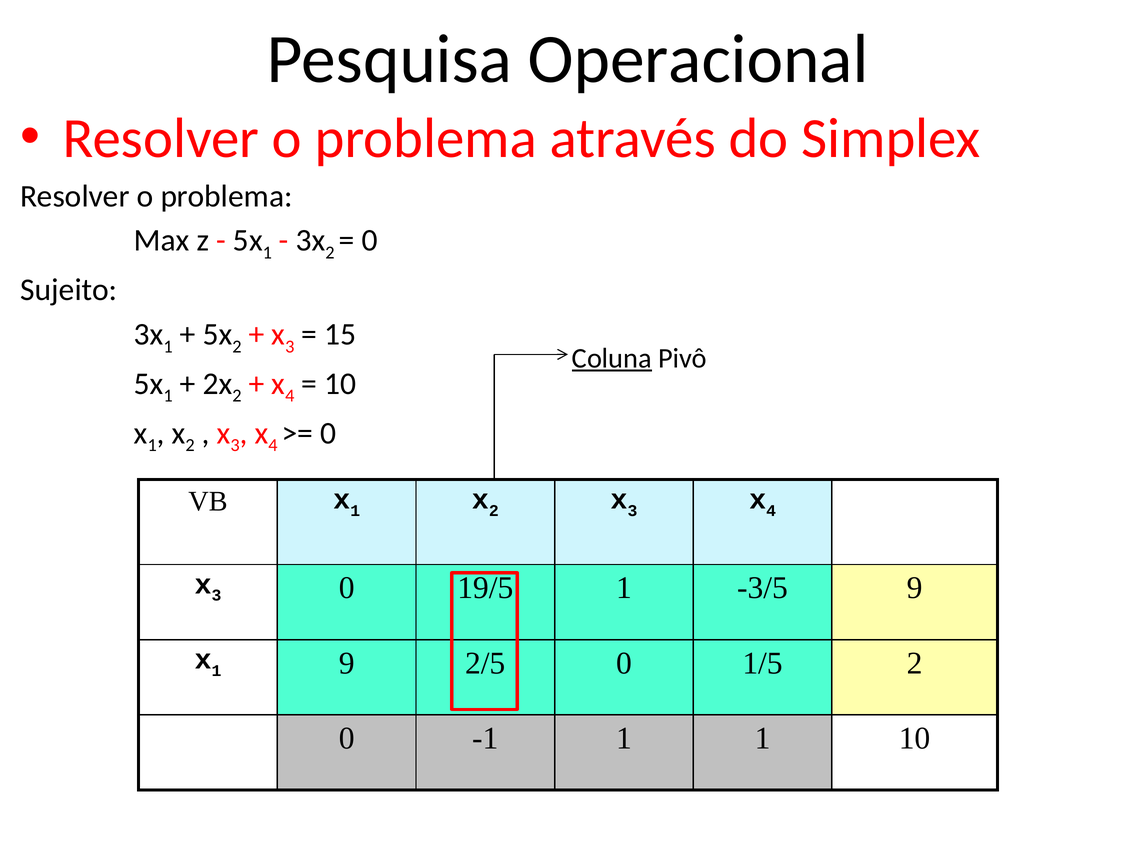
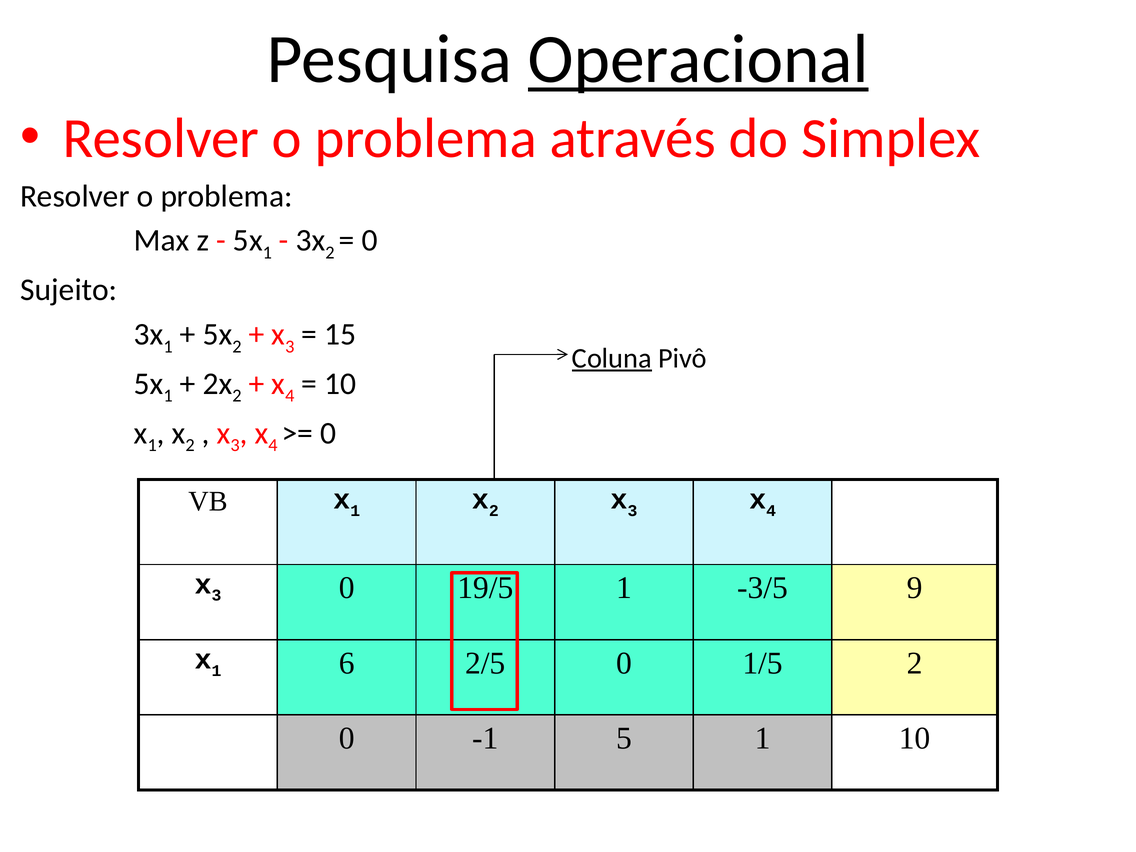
Operacional underline: none -> present
1 9: 9 -> 6
-1 1: 1 -> 5
